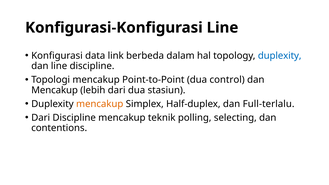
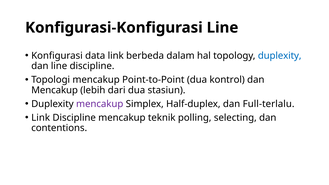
control: control -> kontrol
mencakup at (100, 104) colour: orange -> purple
Dari at (41, 118): Dari -> Link
